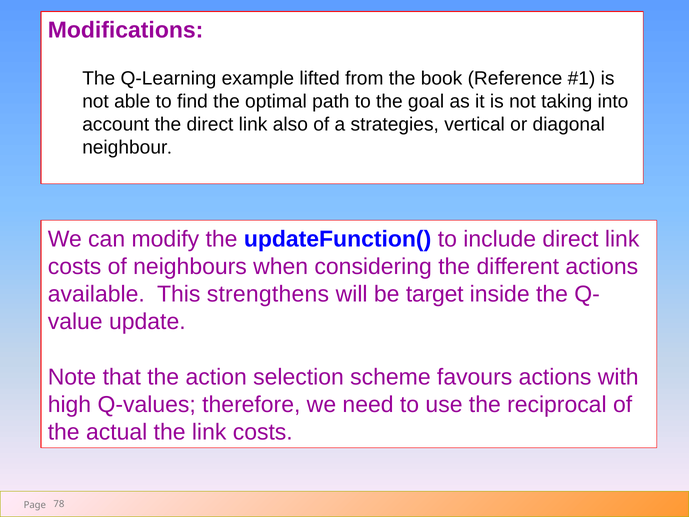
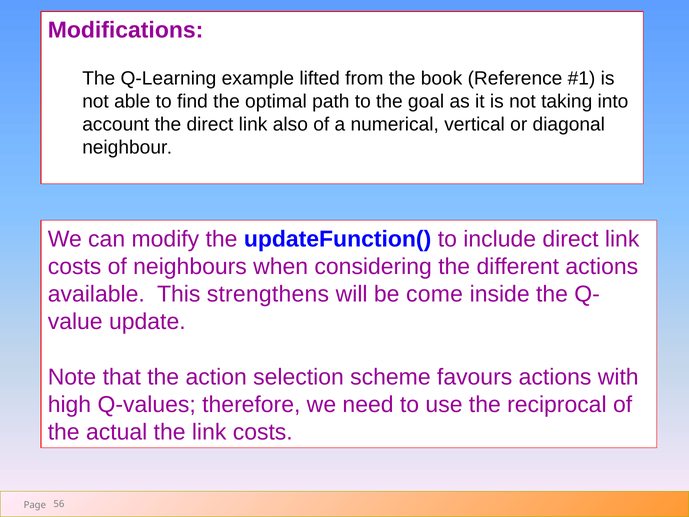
strategies: strategies -> numerical
target: target -> come
78: 78 -> 56
